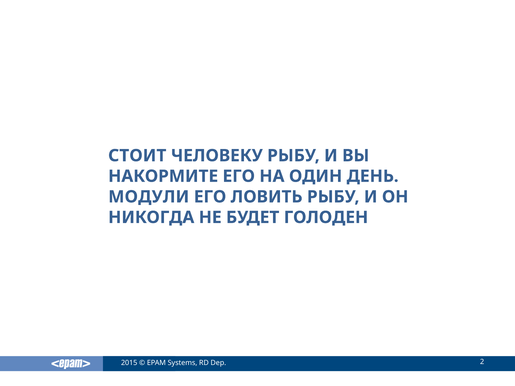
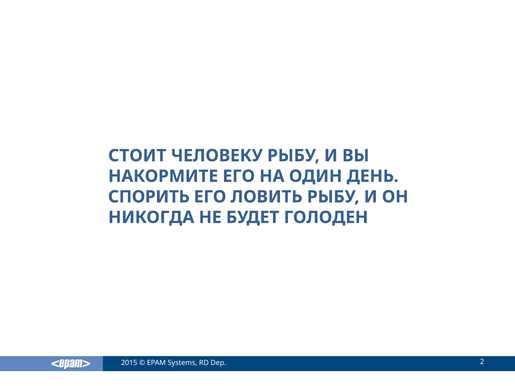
МОДУЛИ: МОДУЛИ -> СПОРИТЬ
